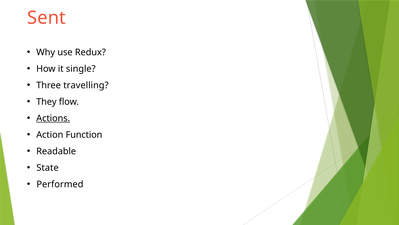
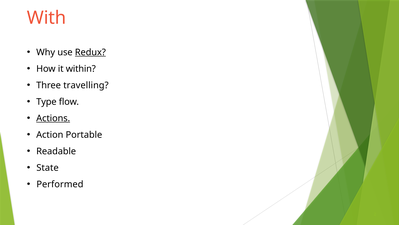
Sent: Sent -> With
Redux underline: none -> present
single: single -> within
They: They -> Type
Function: Function -> Portable
